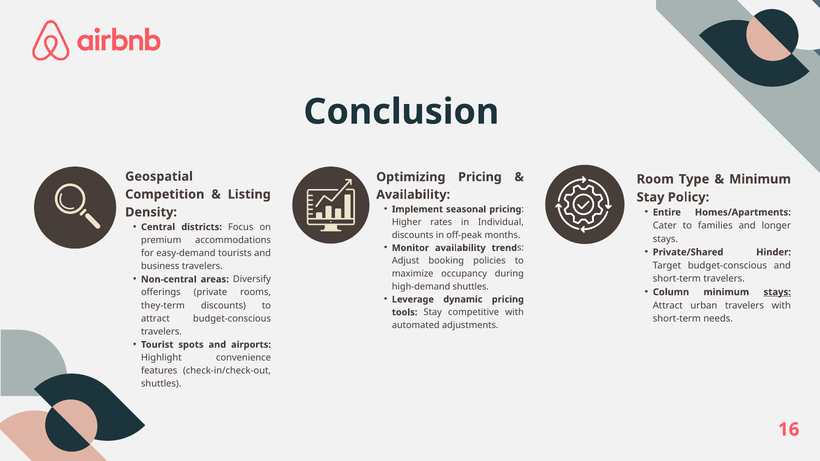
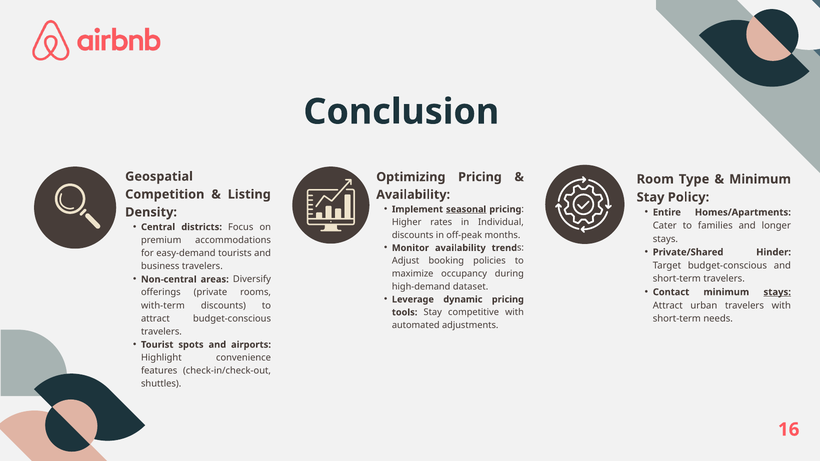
seasonal underline: none -> present
high-demand shuttles: shuttles -> dataset
Column: Column -> Contact
they-term: they-term -> with-term
